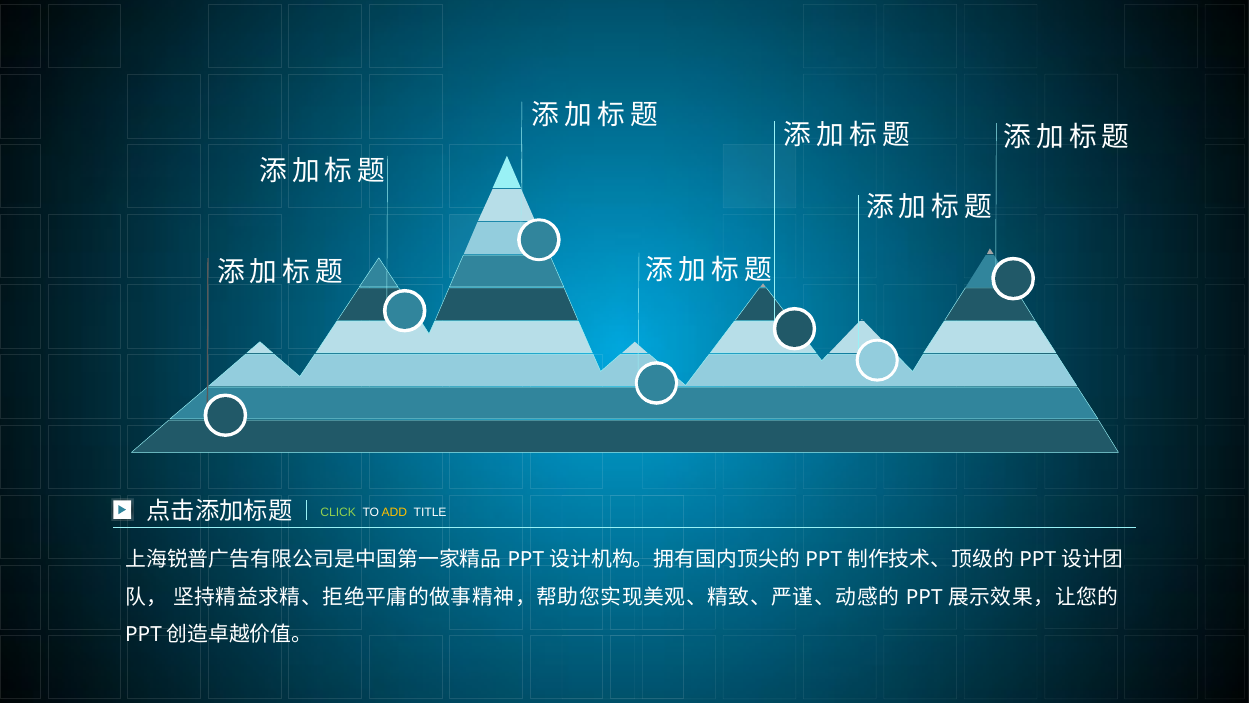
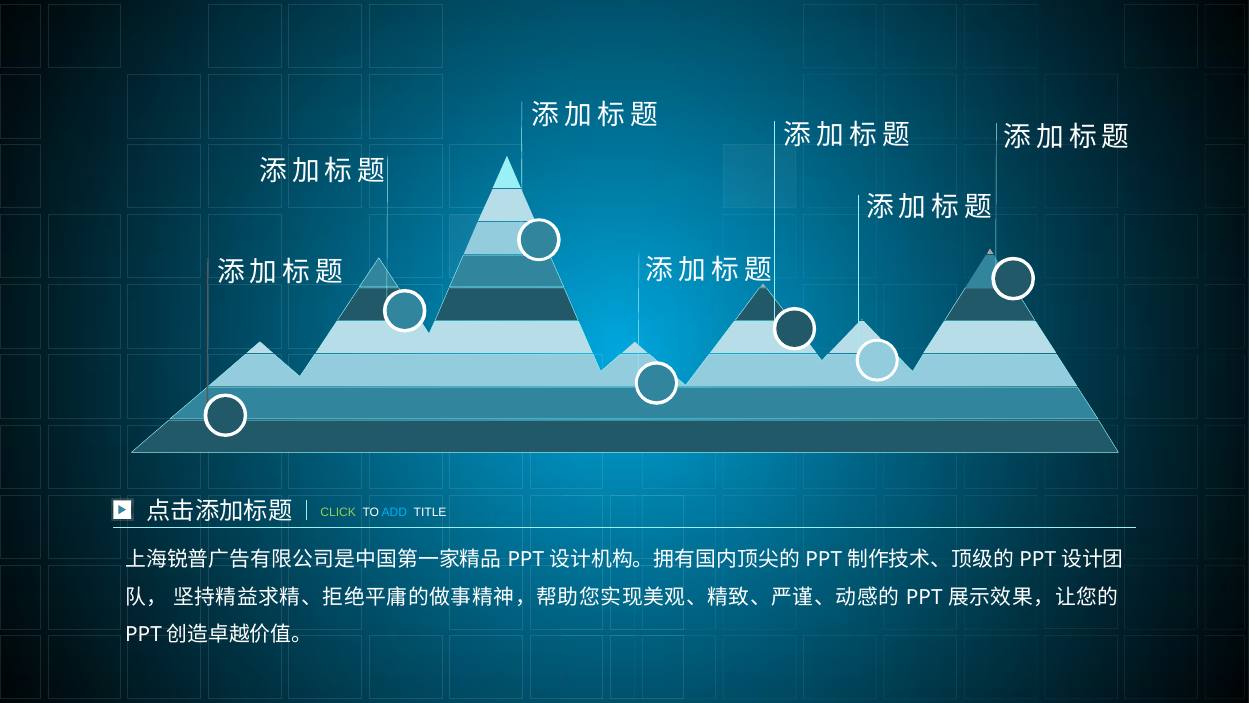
ADD colour: yellow -> light blue
